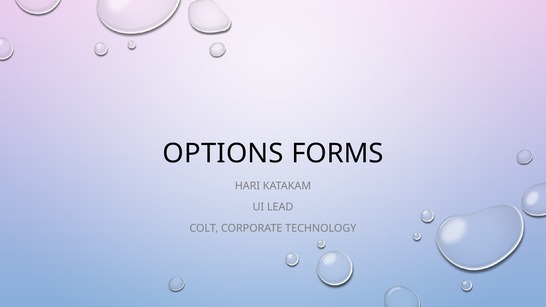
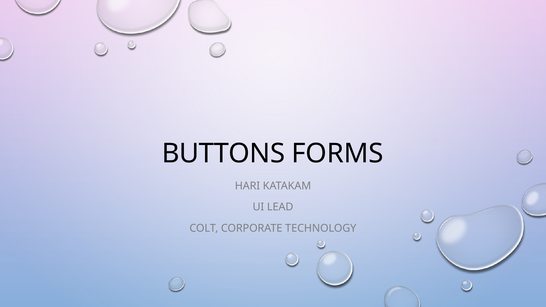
OPTIONS: OPTIONS -> BUTTONS
